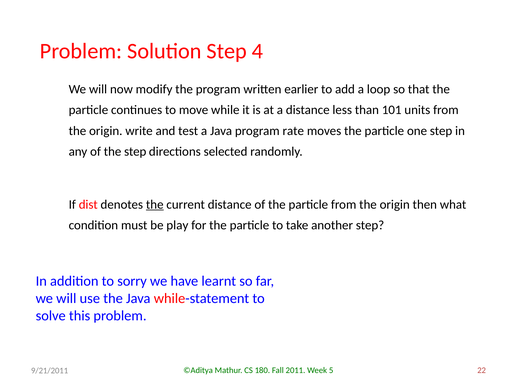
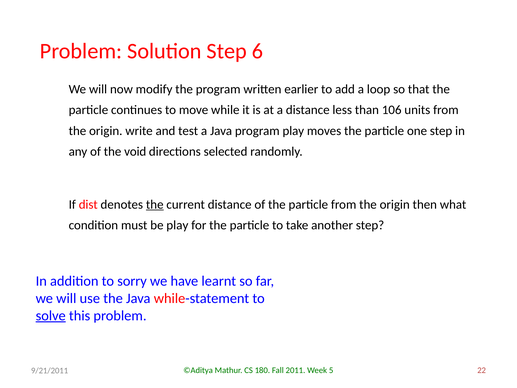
4: 4 -> 6
101: 101 -> 106
program rate: rate -> play
the step: step -> void
solve underline: none -> present
